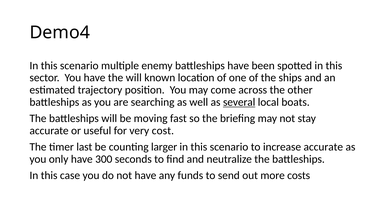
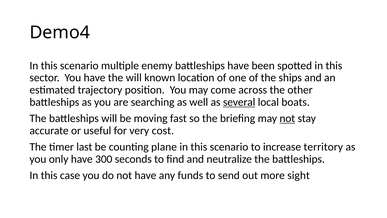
not at (287, 118) underline: none -> present
larger: larger -> plane
increase accurate: accurate -> territory
costs: costs -> sight
